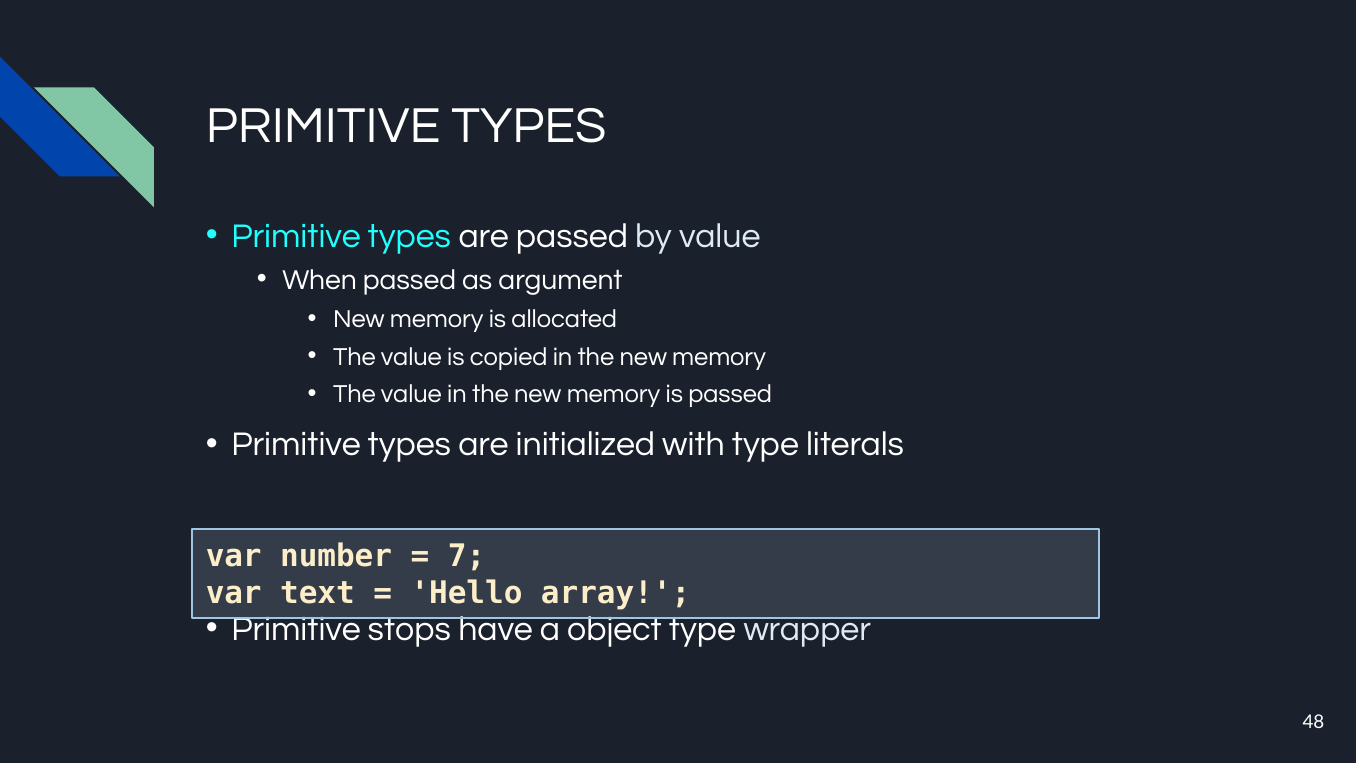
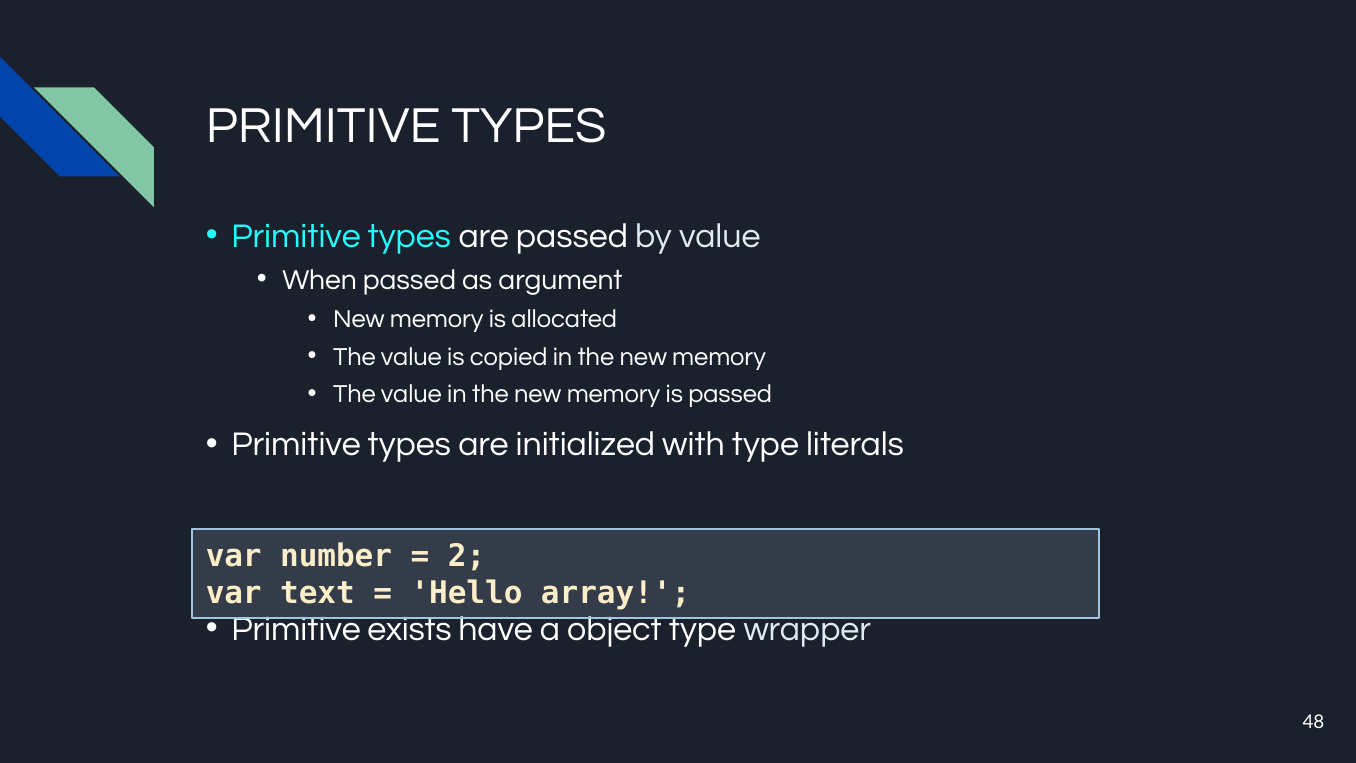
7: 7 -> 2
stops: stops -> exists
